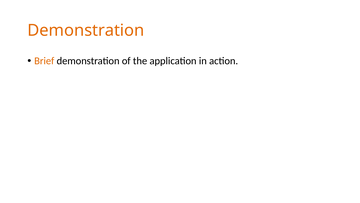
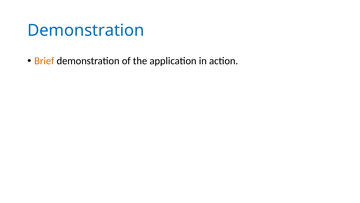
Demonstration at (86, 30) colour: orange -> blue
